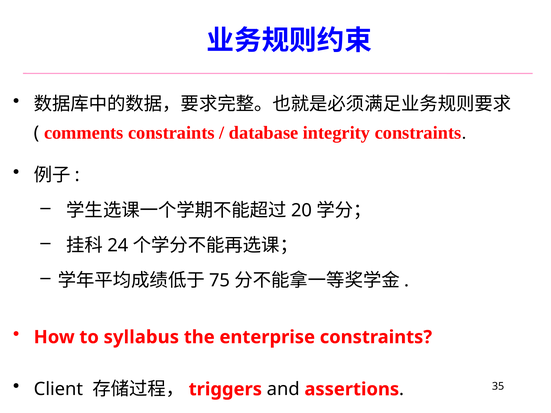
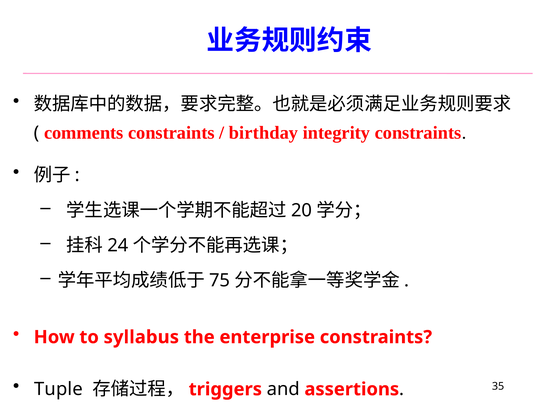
database: database -> birthday
Client: Client -> Tuple
